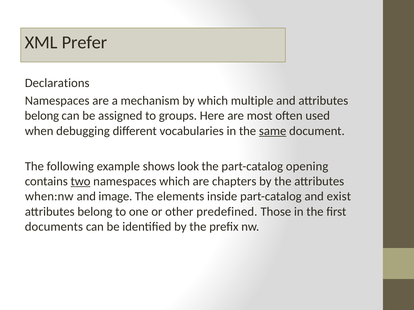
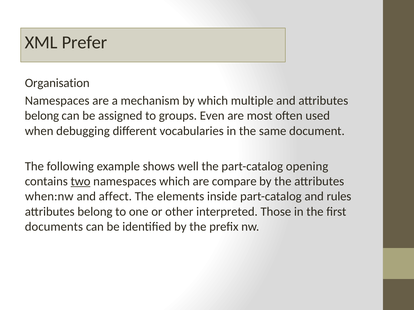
Declarations: Declarations -> Organisation
Here: Here -> Even
same underline: present -> none
look: look -> well
chapters: chapters -> compare
image: image -> affect
exist: exist -> rules
predefined: predefined -> interpreted
